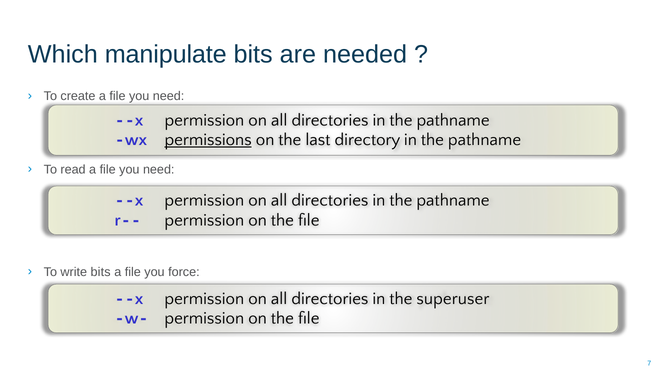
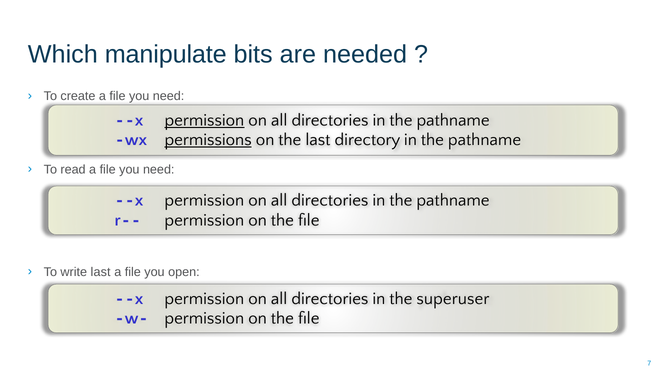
permission at (204, 120) underline: none -> present
write bits: bits -> last
force: force -> open
